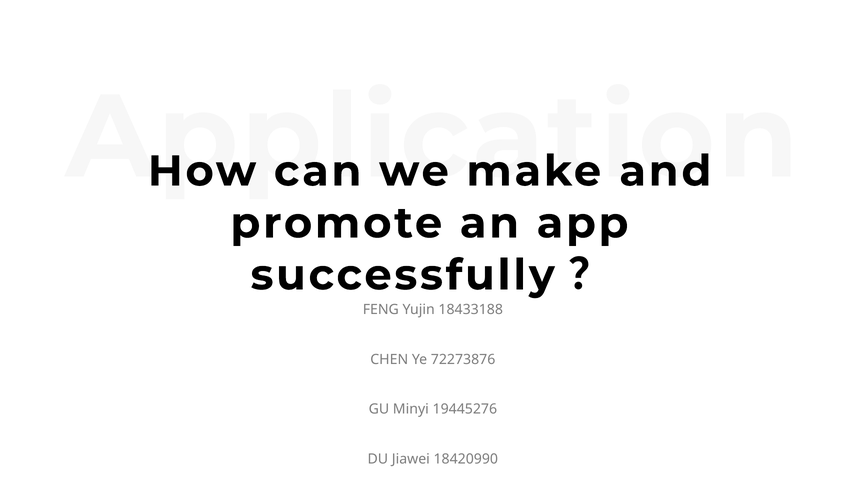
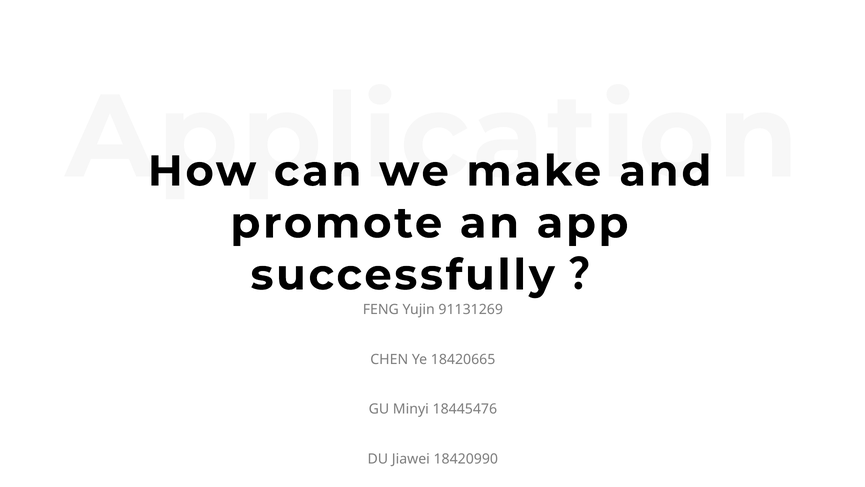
18433188: 18433188 -> 91131269
72273876: 72273876 -> 18420665
19445276: 19445276 -> 18445476
